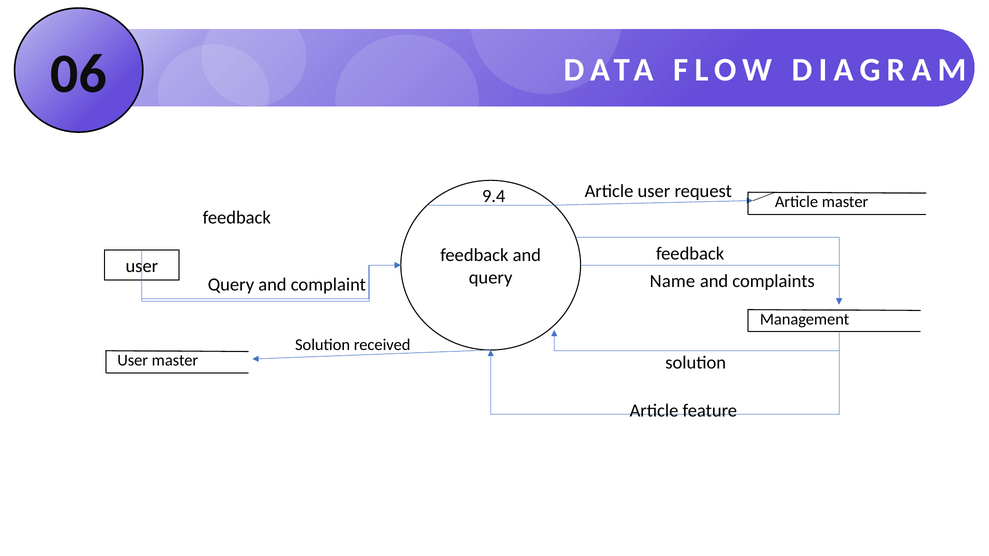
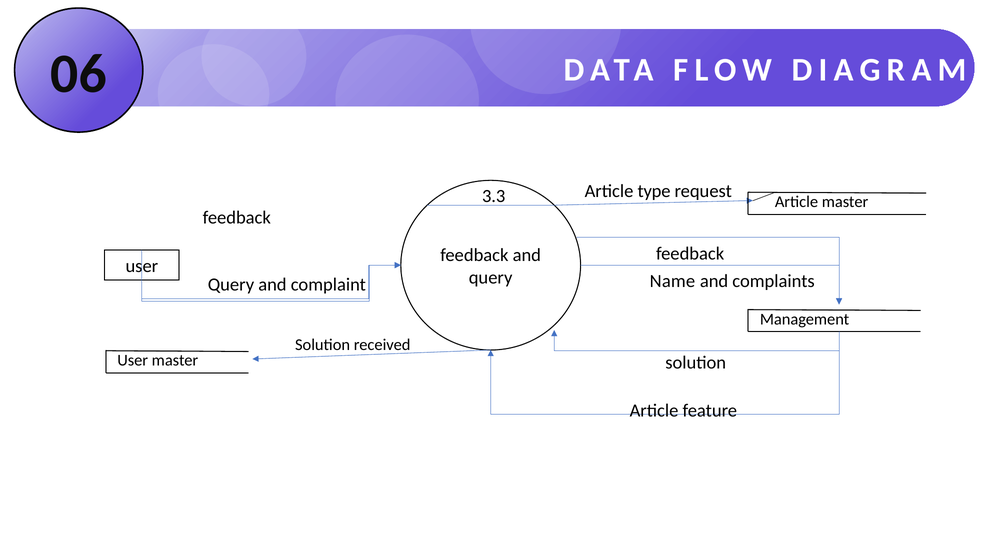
Article user: user -> type
9.4: 9.4 -> 3.3
